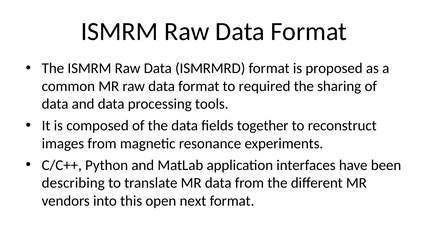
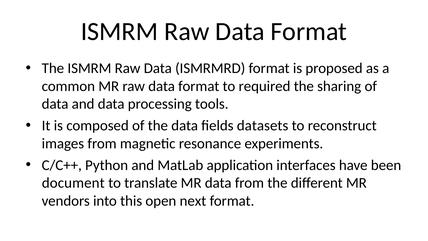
together: together -> datasets
describing: describing -> document
